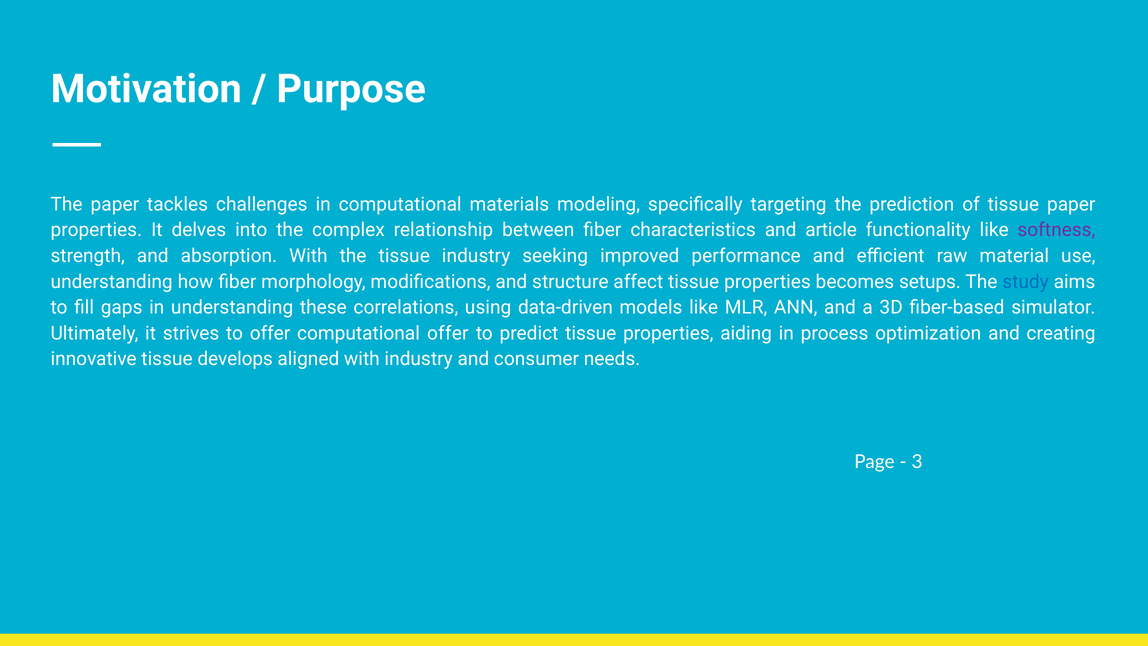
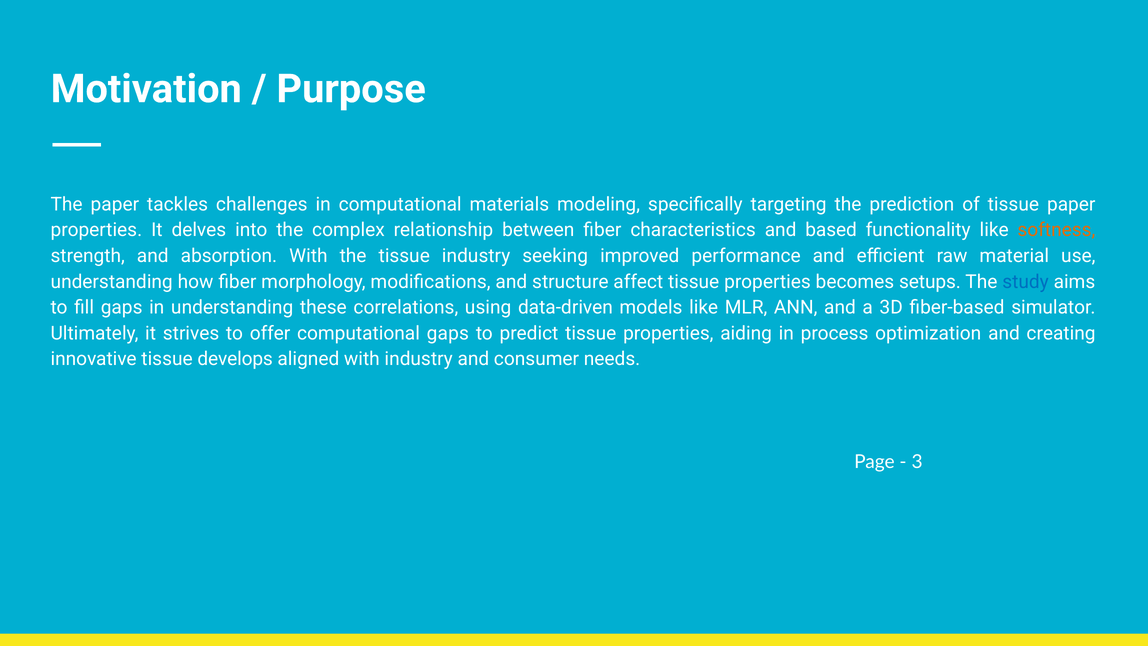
article: article -> based
softness colour: purple -> orange
computational offer: offer -> gaps
